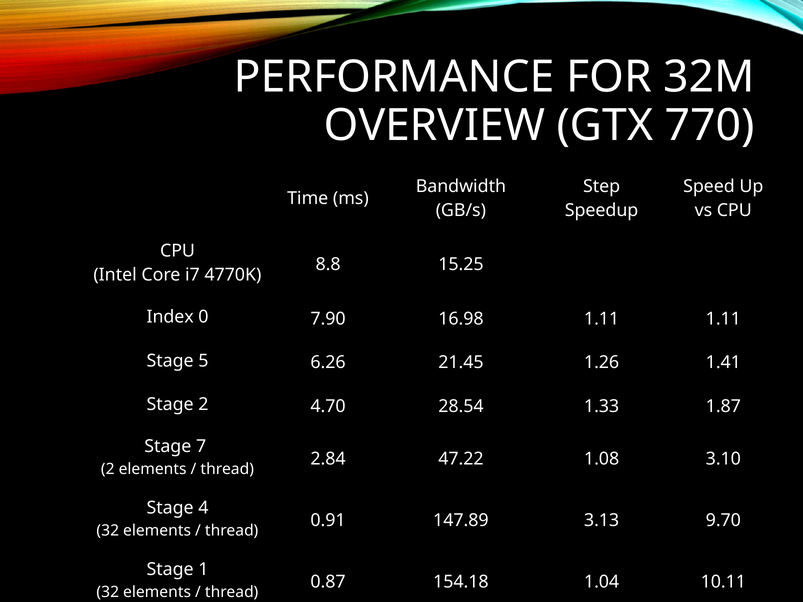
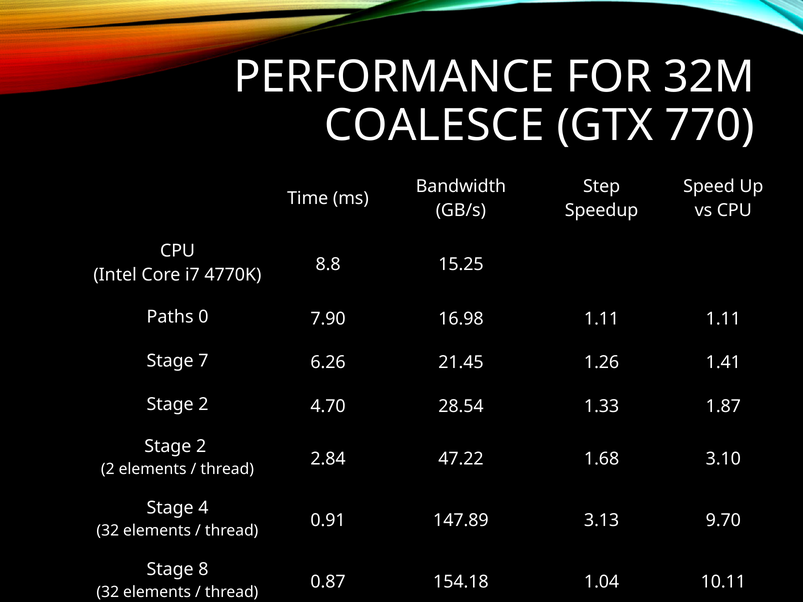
OVERVIEW: OVERVIEW -> COALESCE
Index: Index -> Paths
5: 5 -> 7
7 at (201, 447): 7 -> 2
1.08: 1.08 -> 1.68
1: 1 -> 8
